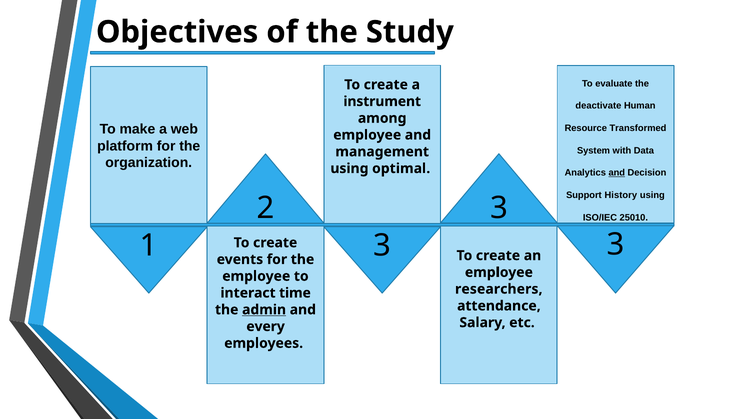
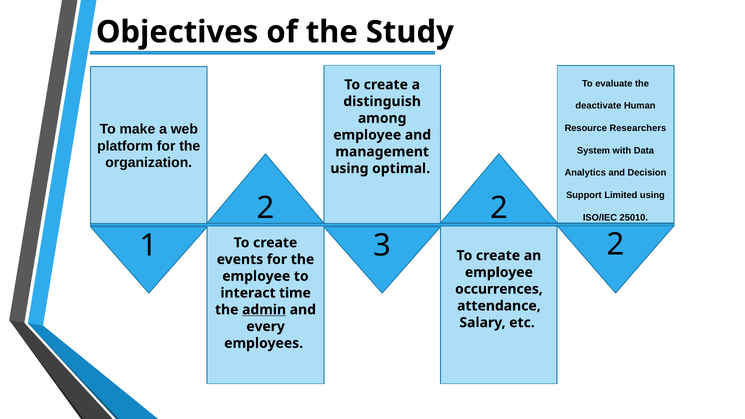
instrument: instrument -> distinguish
Transformed: Transformed -> Researchers
and at (617, 173) underline: present -> none
History: History -> Limited
2 3: 3 -> 2
3 3: 3 -> 2
researchers: researchers -> occurrences
